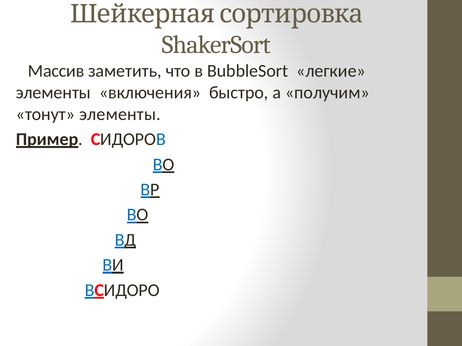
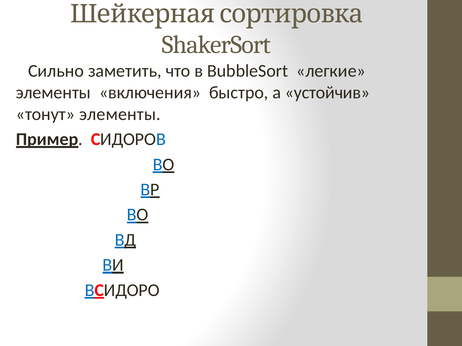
Массив: Массив -> Сильно
получим: получим -> устойчив
